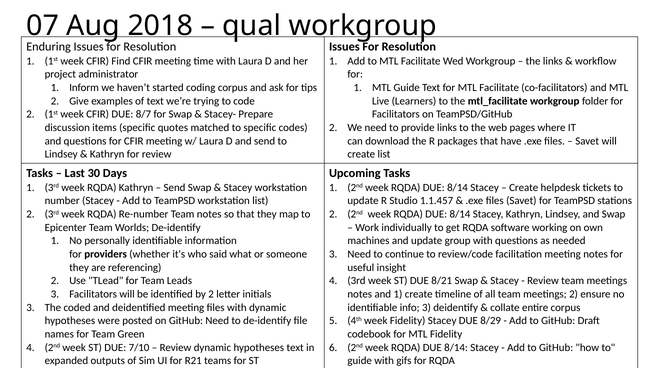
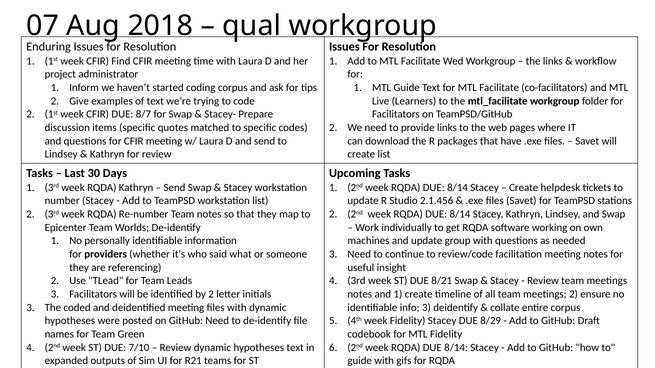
1.1.457: 1.1.457 -> 2.1.456
